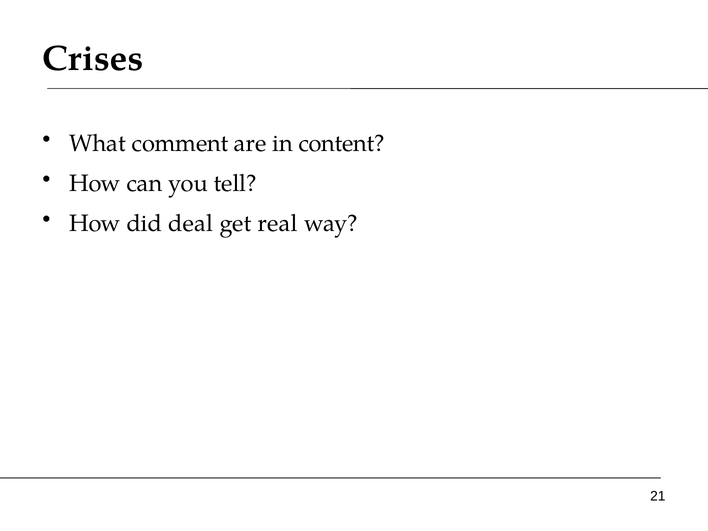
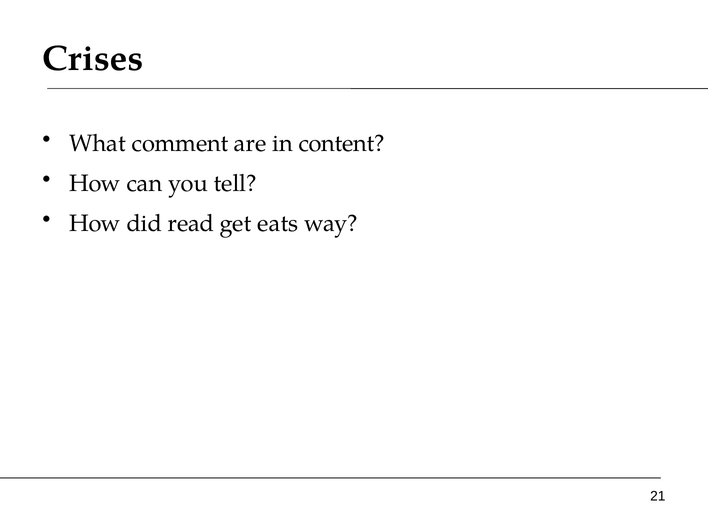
deal: deal -> read
real: real -> eats
